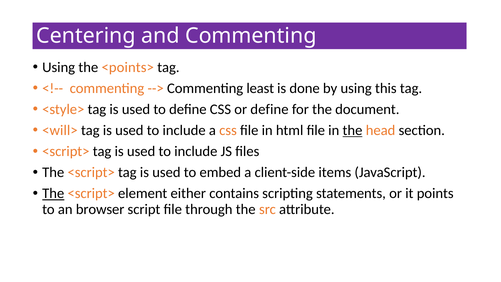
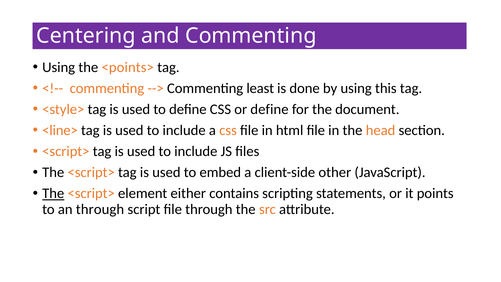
<will>: <will> -> <line>
the at (352, 130) underline: present -> none
items: items -> other
an browser: browser -> through
